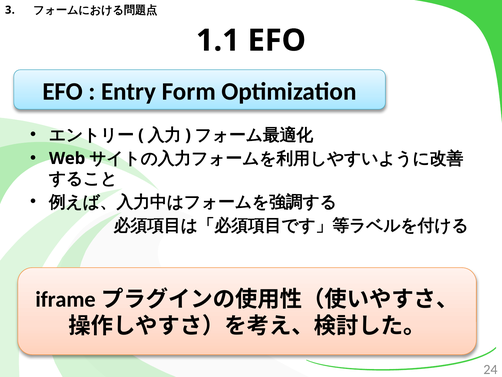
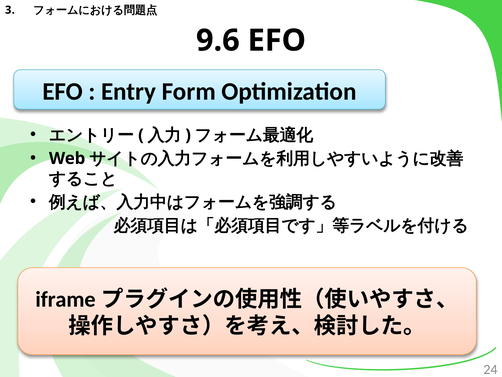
1.1: 1.1 -> 9.6
